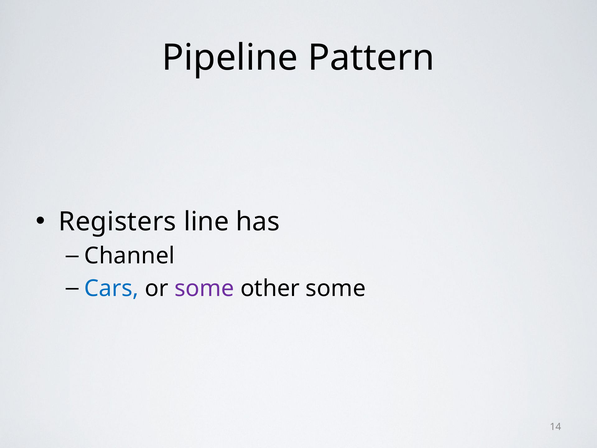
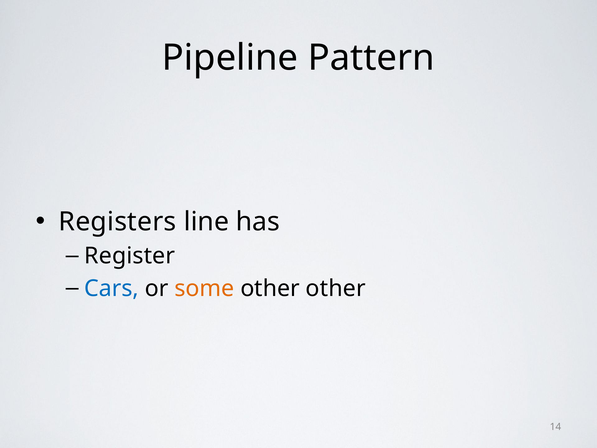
Channel: Channel -> Register
some at (204, 288) colour: purple -> orange
other some: some -> other
